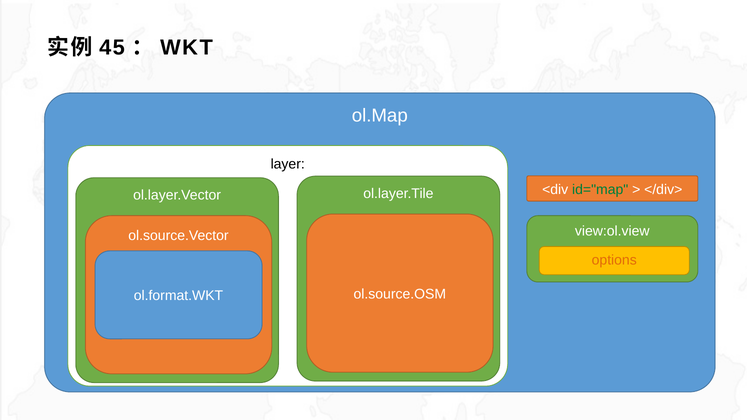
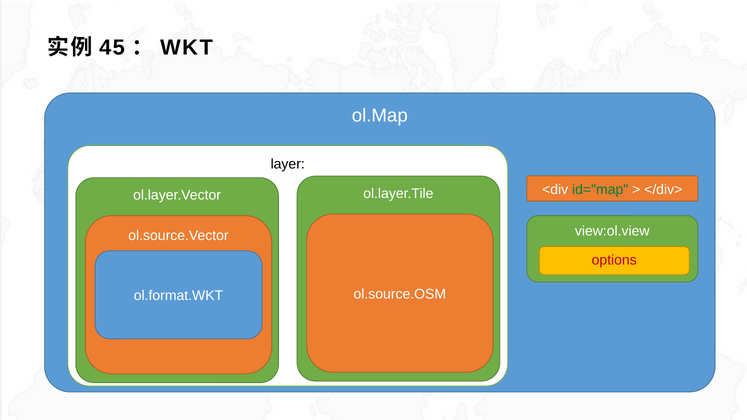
options colour: orange -> red
